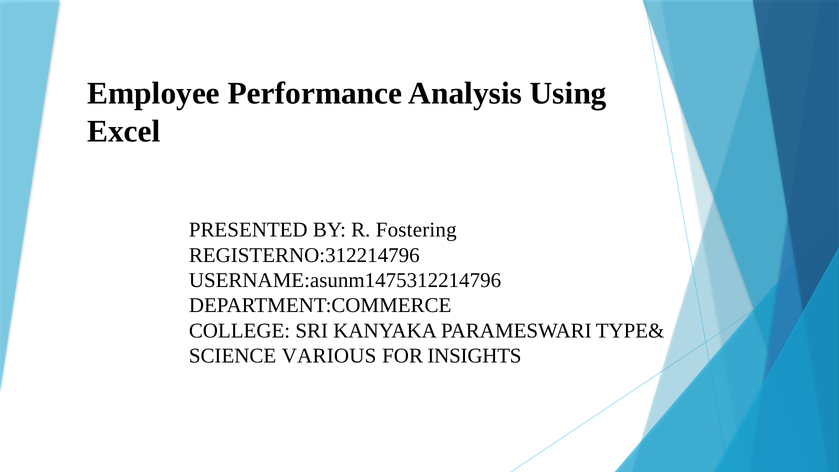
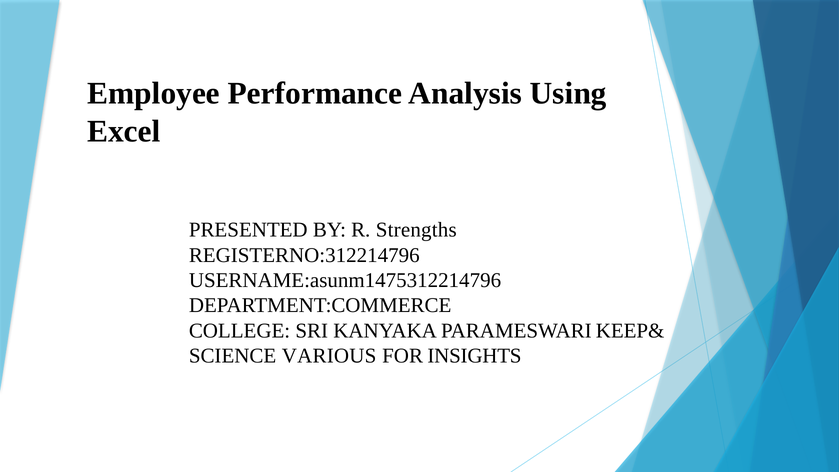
Fostering: Fostering -> Strengths
TYPE&: TYPE& -> KEEP&
